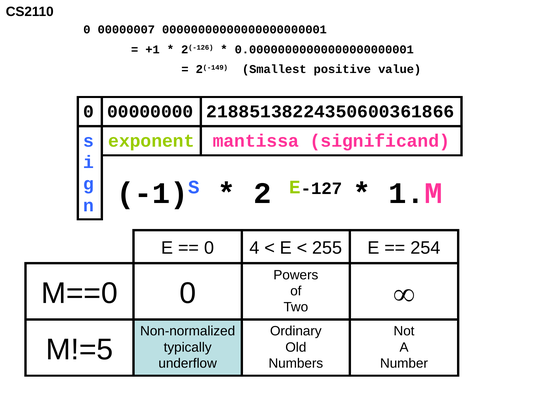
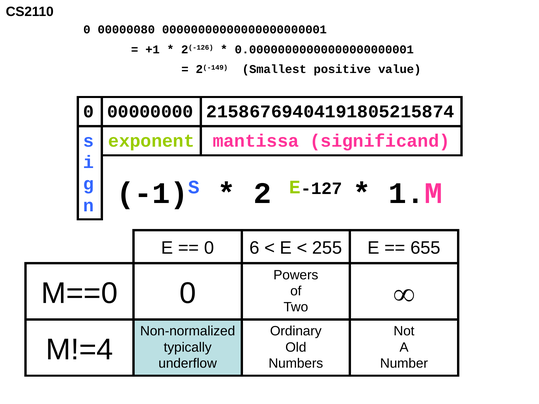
00000007: 00000007 -> 00000080
21885138224350600361866: 21885138224350600361866 -> 21586769404191805215874
4: 4 -> 6
254: 254 -> 655
M!=5: M!=5 -> M!=4
